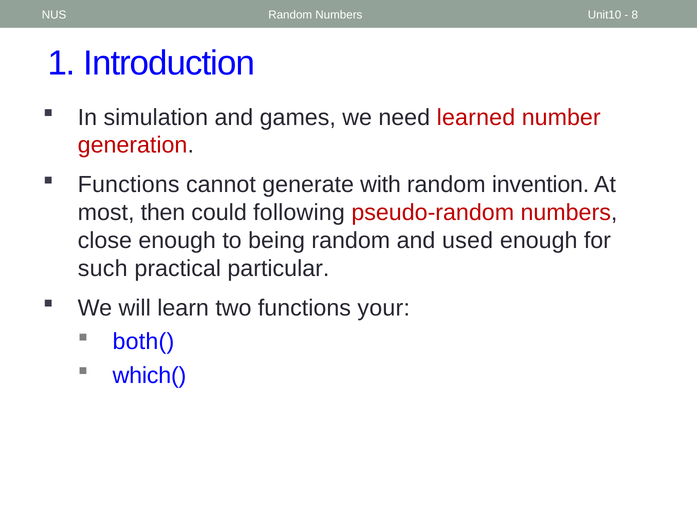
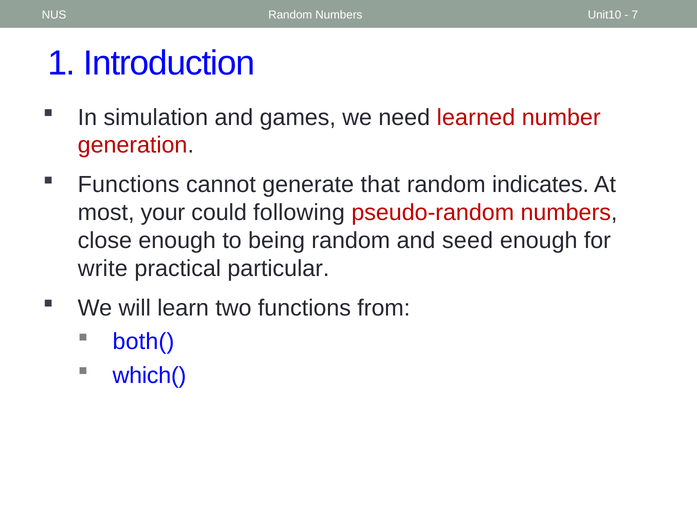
8: 8 -> 7
with: with -> that
invention: invention -> indicates
then: then -> your
used: used -> seed
such: such -> write
your: your -> from
